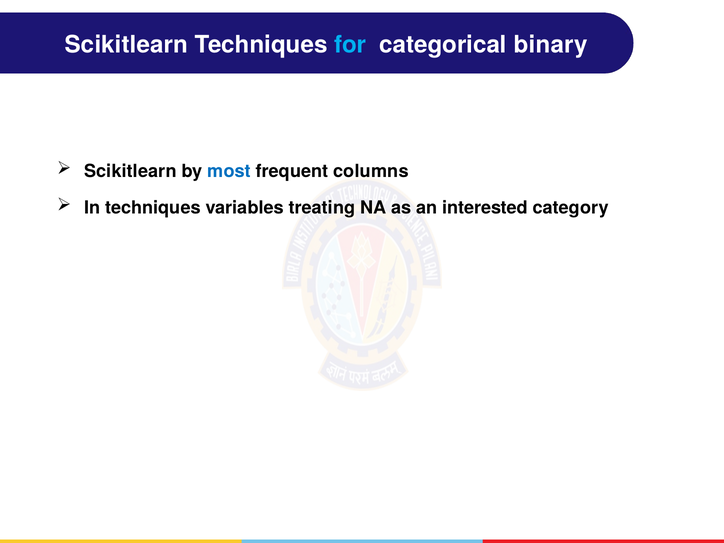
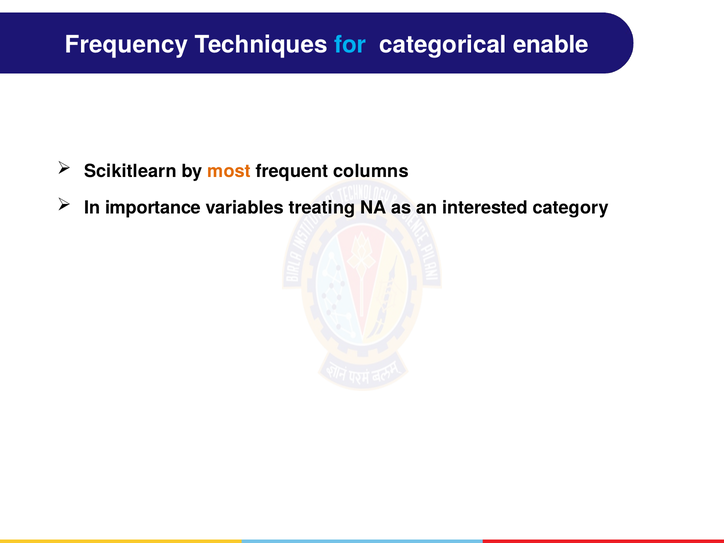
Scikitlearn at (126, 45): Scikitlearn -> Frequency
binary: binary -> enable
most colour: blue -> orange
In techniques: techniques -> importance
